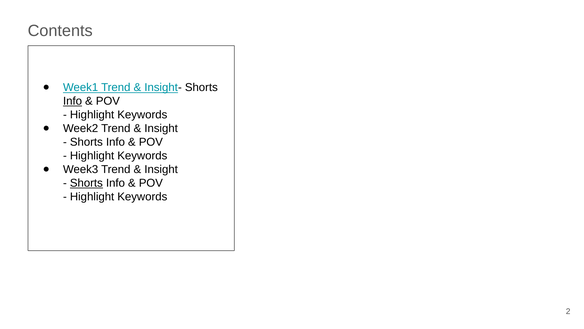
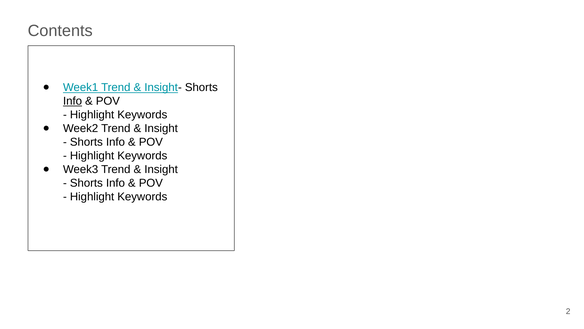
Shorts at (86, 183) underline: present -> none
